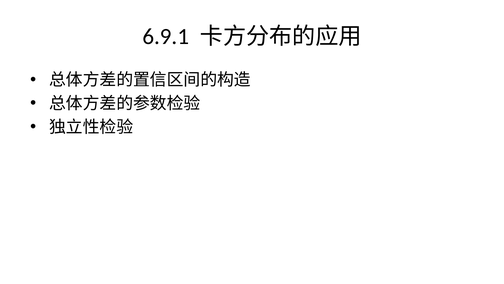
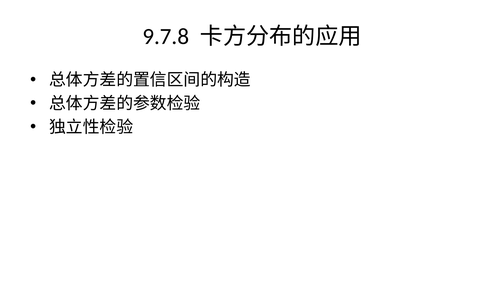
6.9.1: 6.9.1 -> 9.7.8
